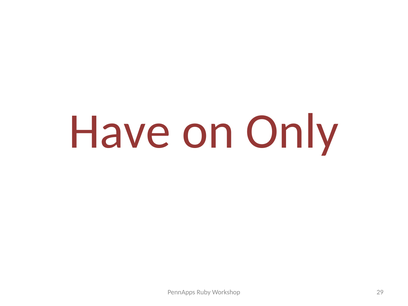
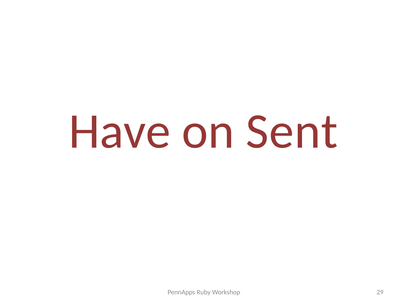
Only: Only -> Sent
